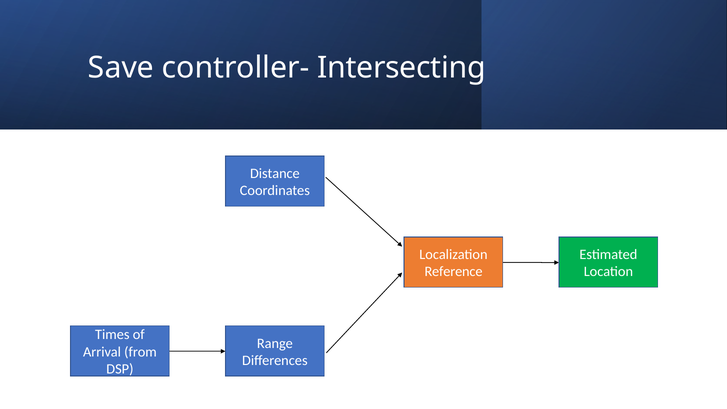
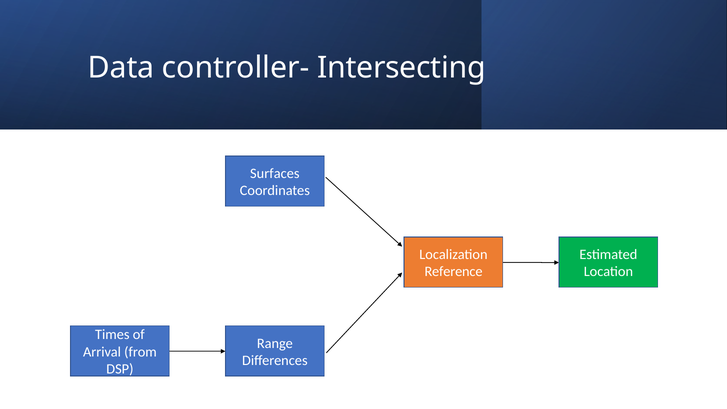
Save: Save -> Data
Distance: Distance -> Surfaces
